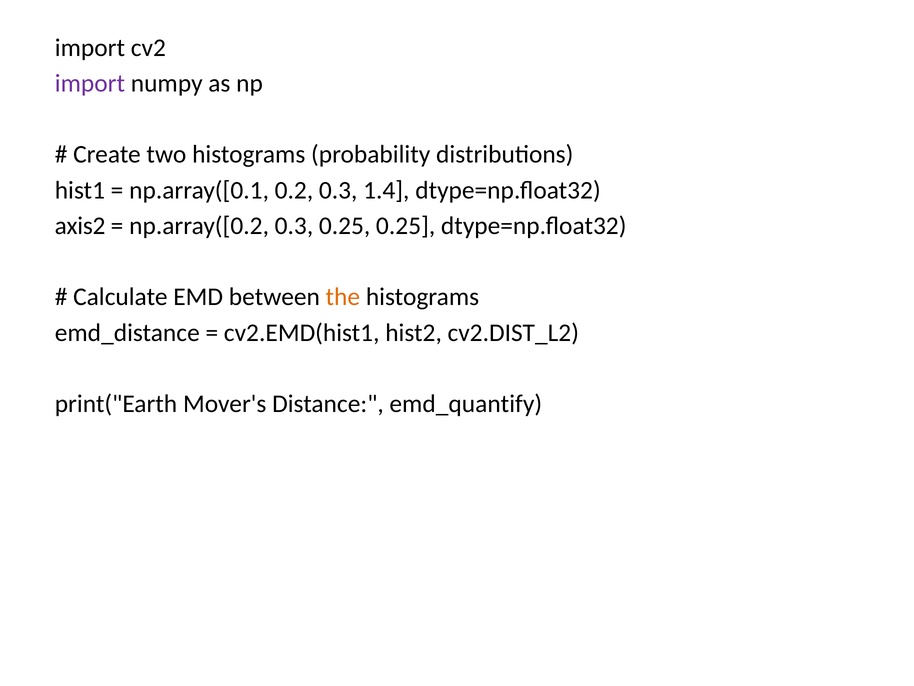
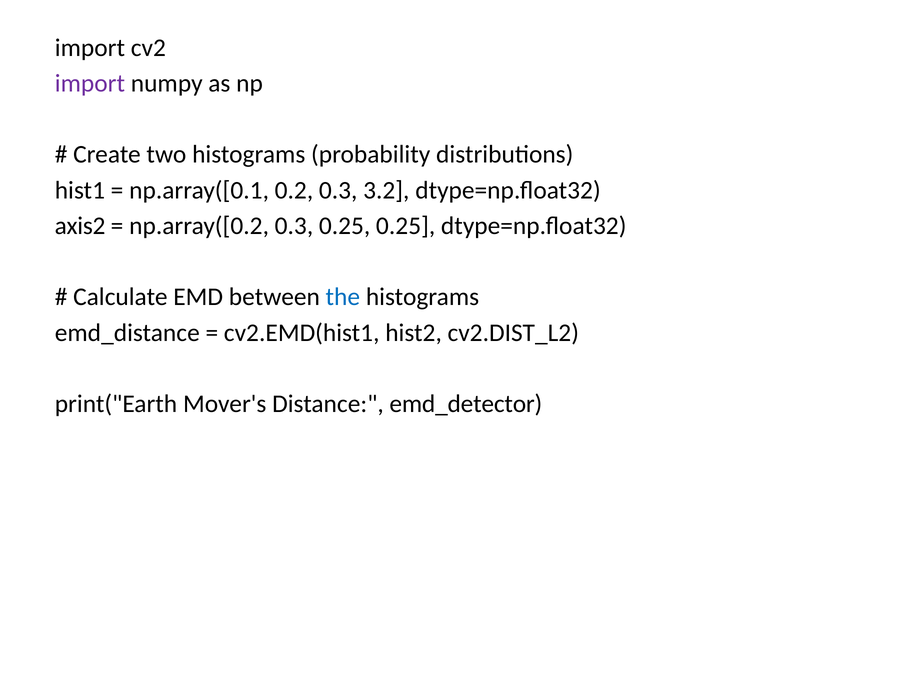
1.4: 1.4 -> 3.2
the colour: orange -> blue
emd_quantify: emd_quantify -> emd_detector
